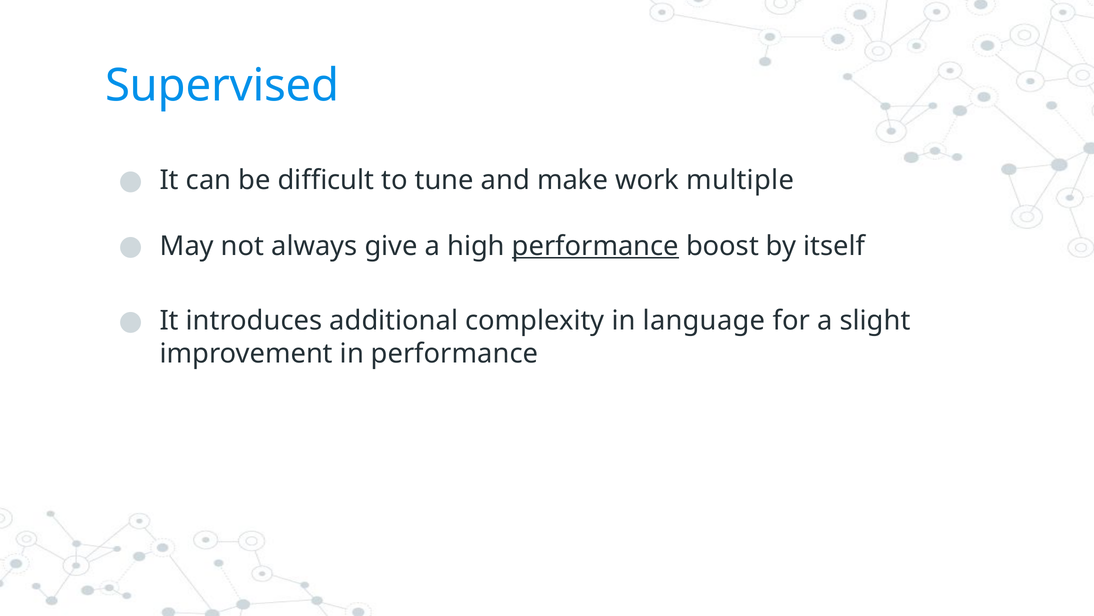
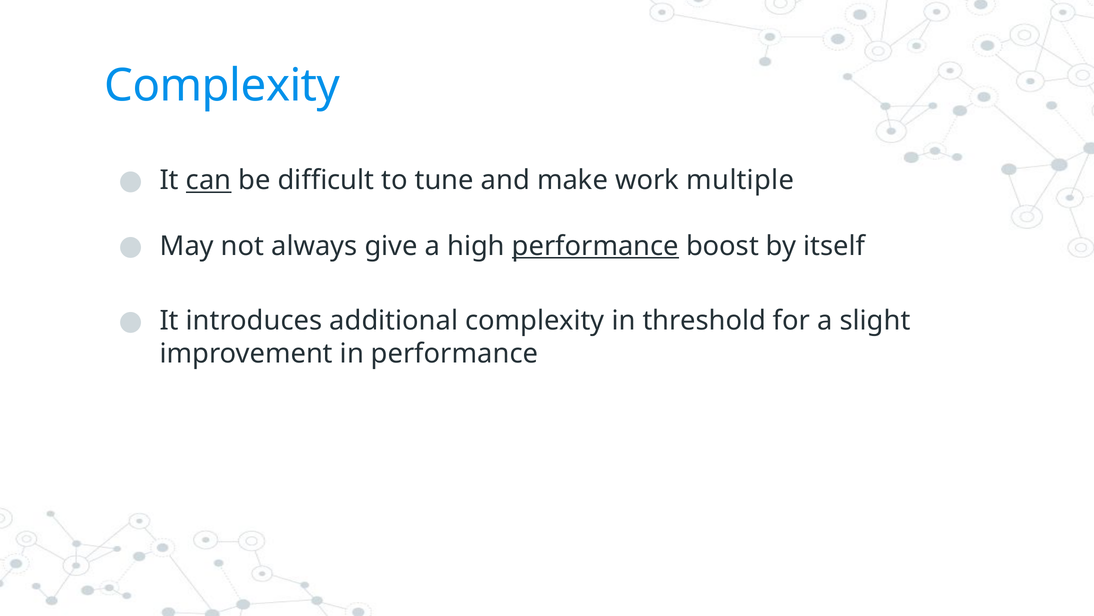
Supervised at (222, 86): Supervised -> Complexity
can underline: none -> present
language: language -> threshold
